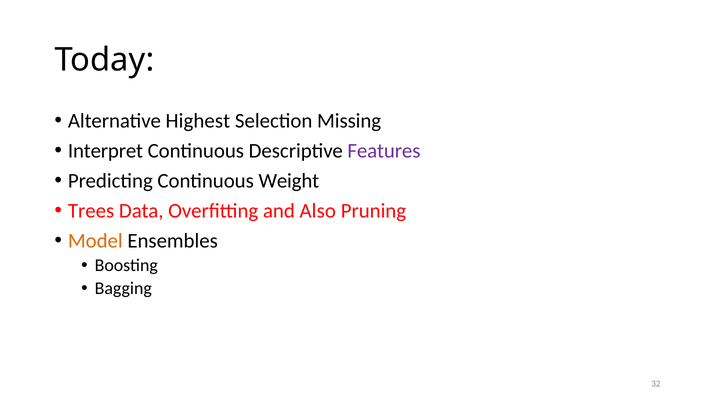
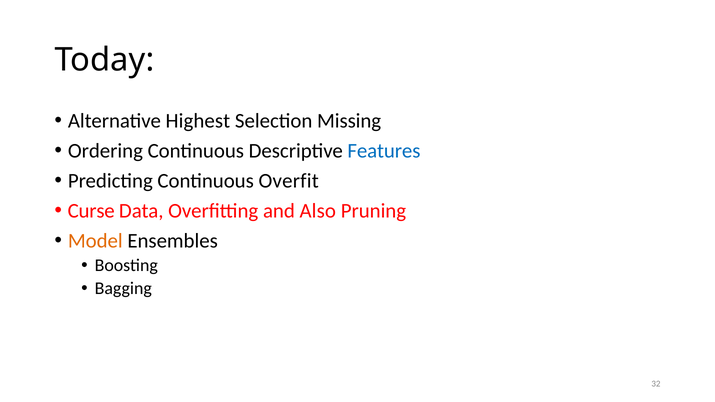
Interpret: Interpret -> Ordering
Features colour: purple -> blue
Weight: Weight -> Overfit
Trees: Trees -> Curse
